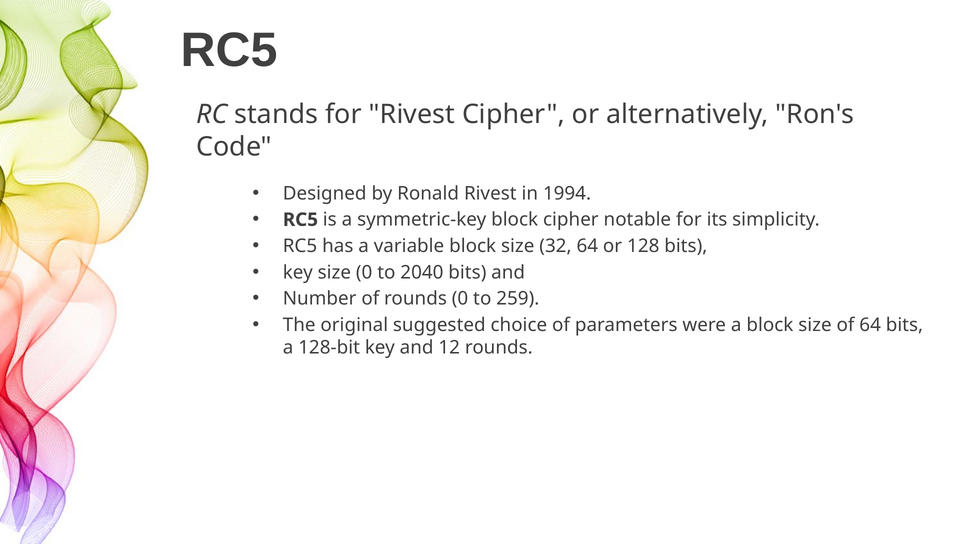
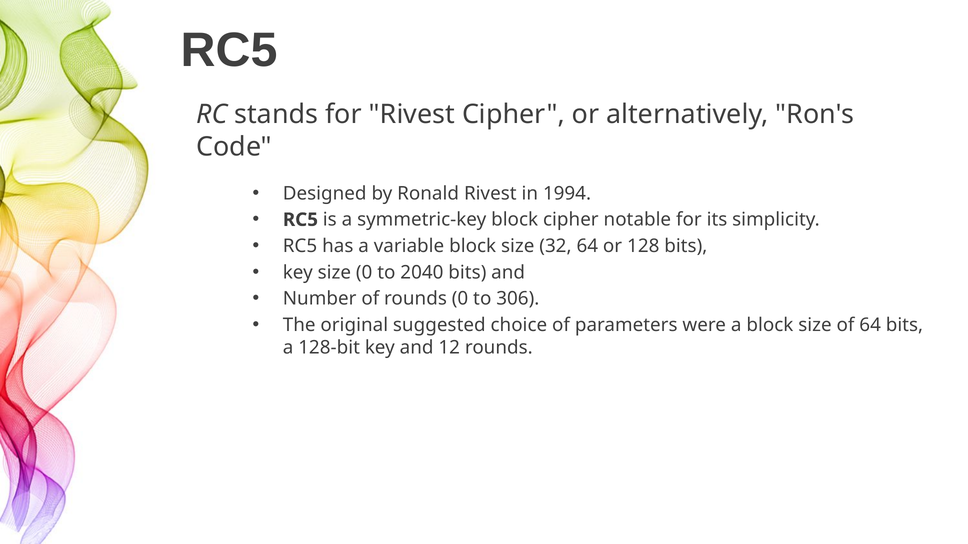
259: 259 -> 306
